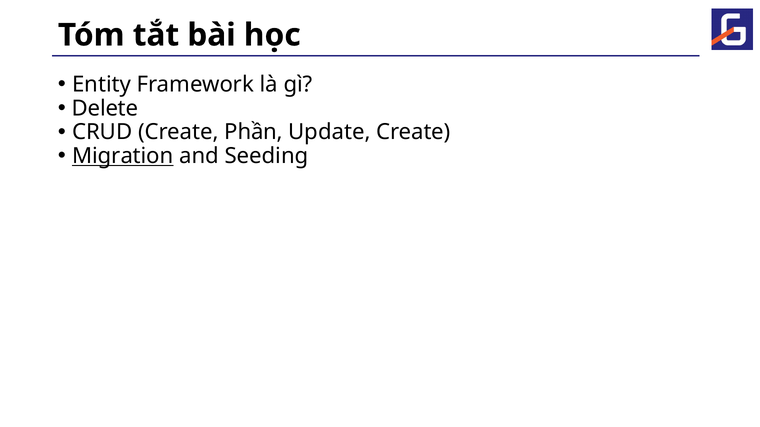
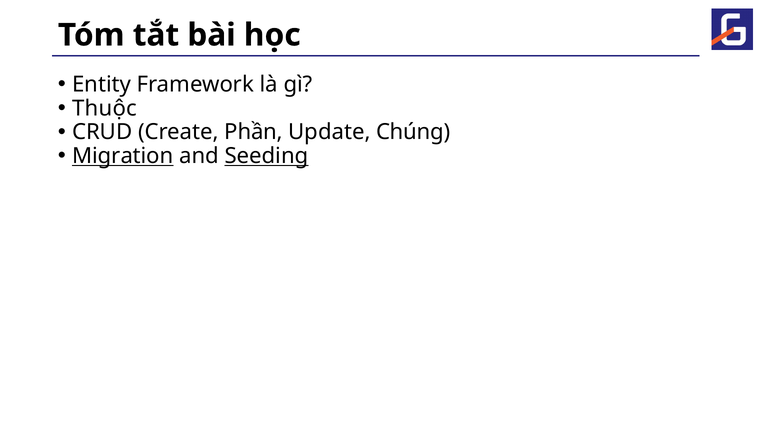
Delete: Delete -> Thuộc
Update Create: Create -> Chúng
Seeding underline: none -> present
